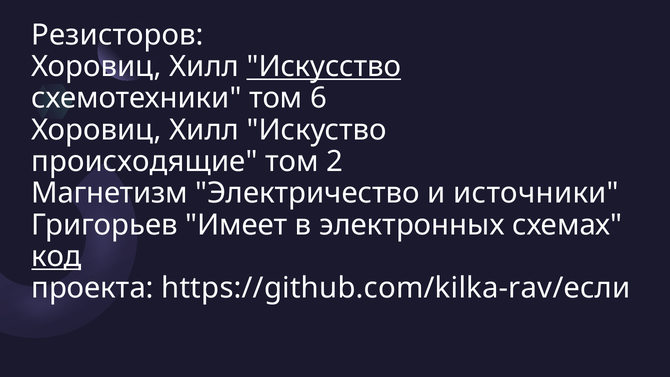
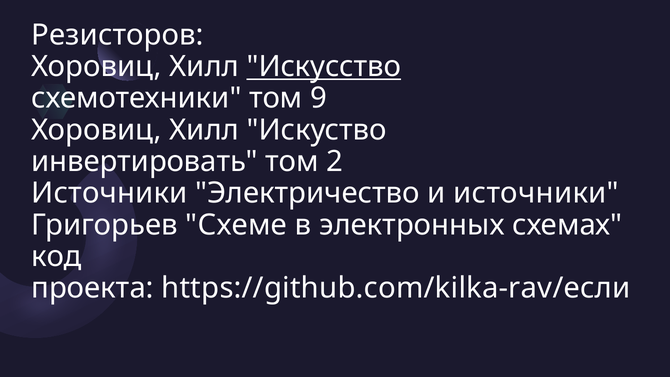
6: 6 -> 9
происходящие: происходящие -> инвертировать
Магнетизм at (110, 193): Магнетизм -> Источники
Имеет: Имеет -> Схеме
код underline: present -> none
